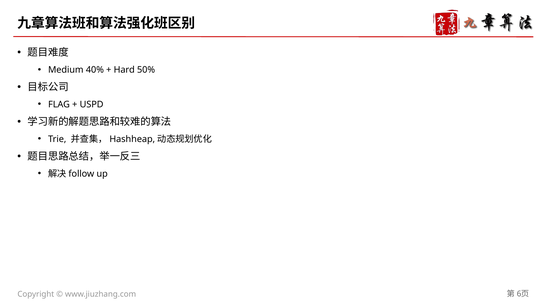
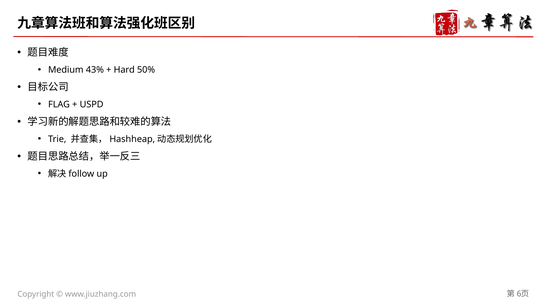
40%: 40% -> 43%
